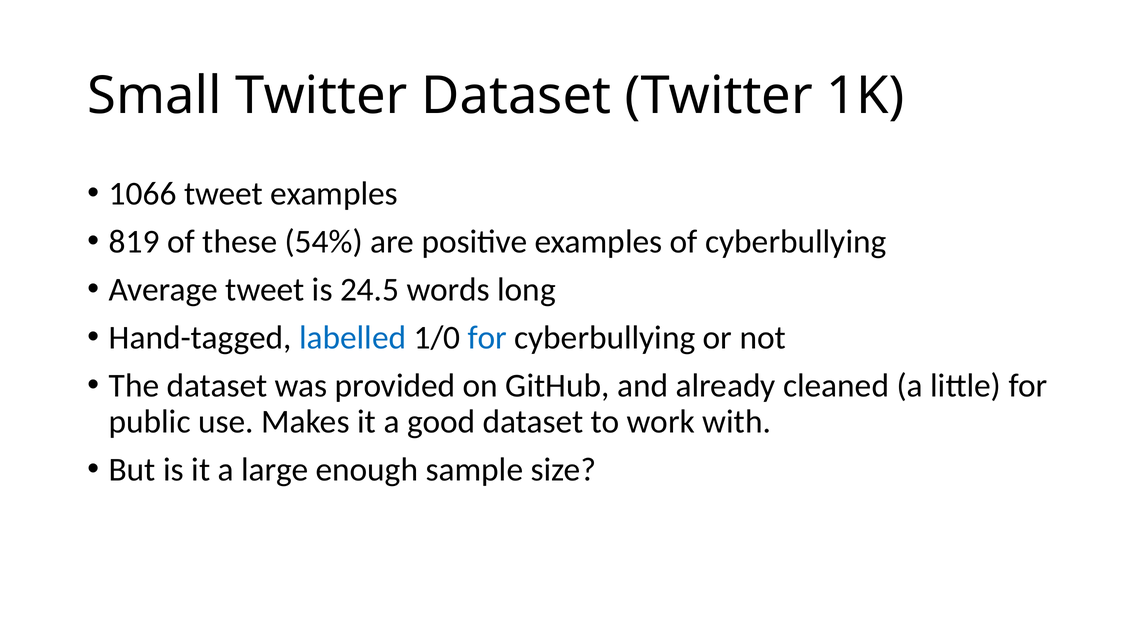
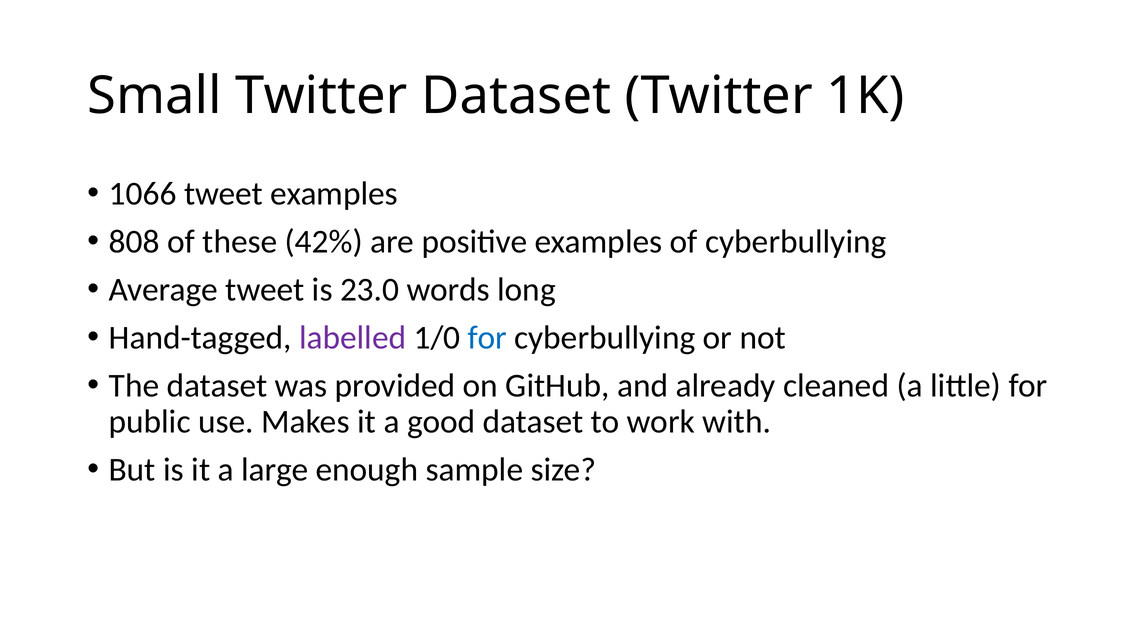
819: 819 -> 808
54%: 54% -> 42%
24.5: 24.5 -> 23.0
labelled colour: blue -> purple
